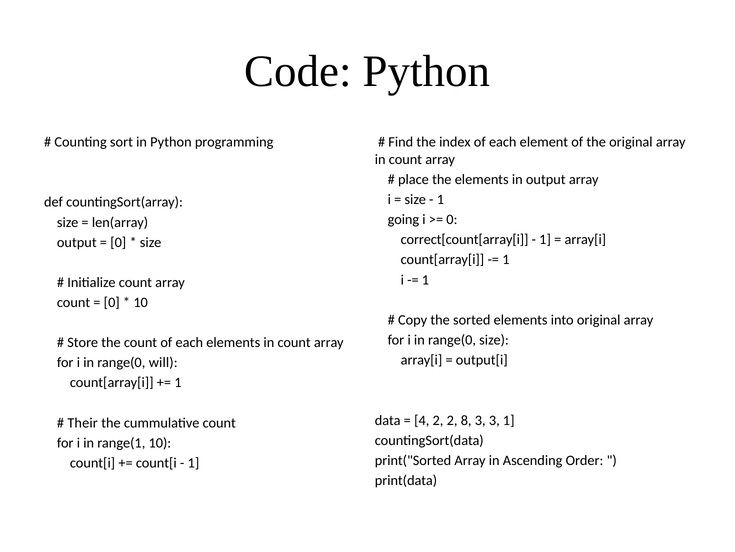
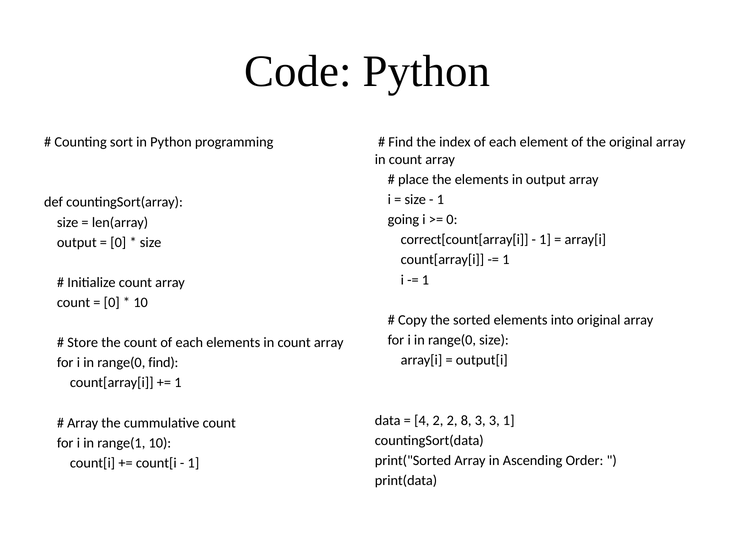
range(0 will: will -> find
Their at (83, 422): Their -> Array
